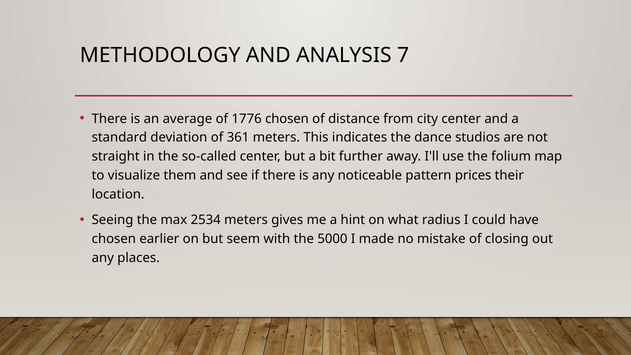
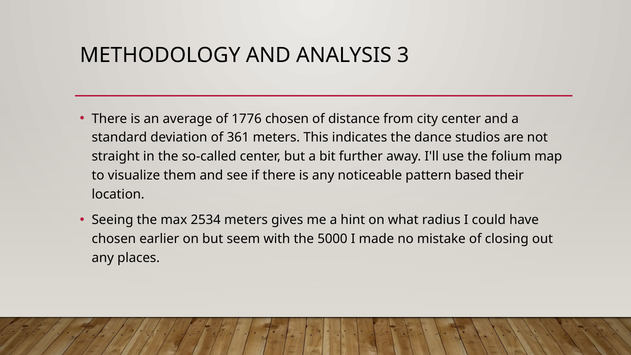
7: 7 -> 3
prices: prices -> based
